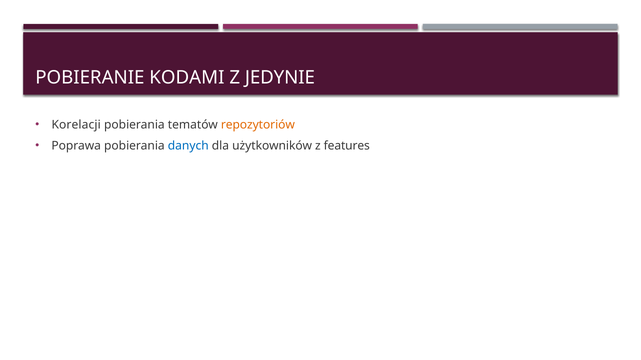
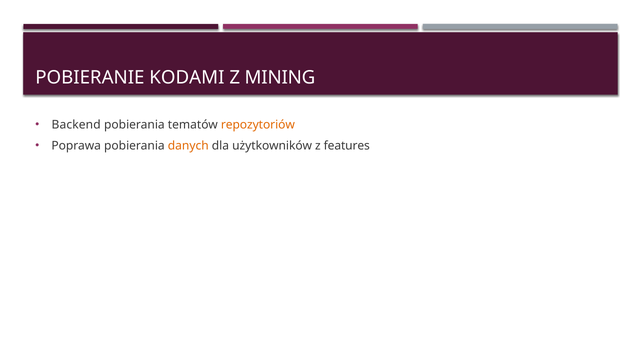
JEDYNIE: JEDYNIE -> MINING
Korelacji: Korelacji -> Backend
danych colour: blue -> orange
